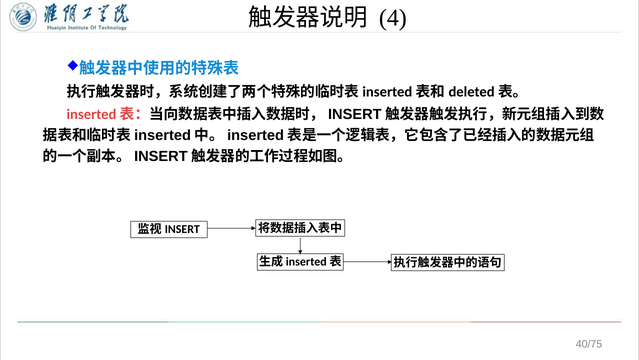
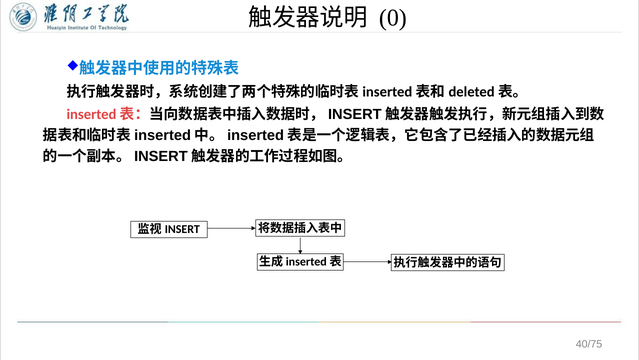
4: 4 -> 0
